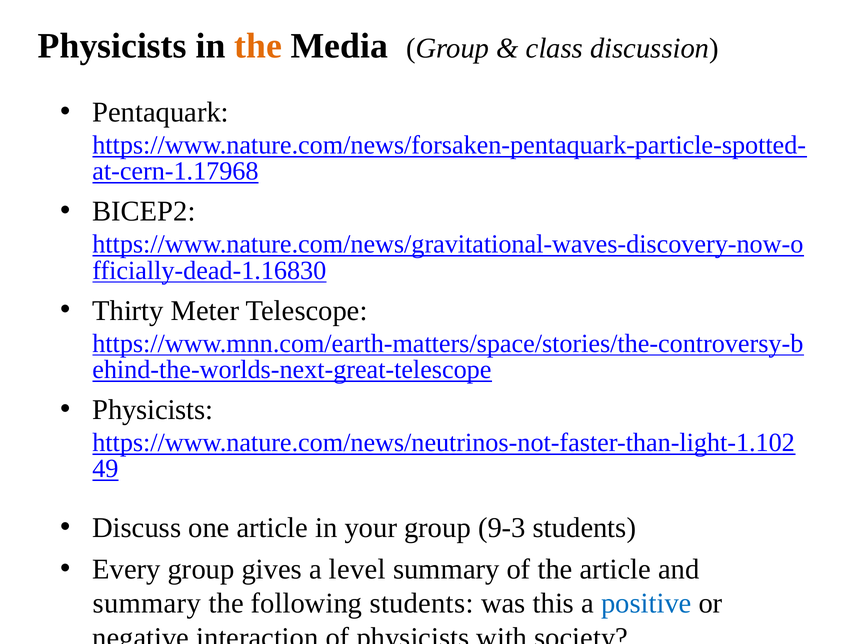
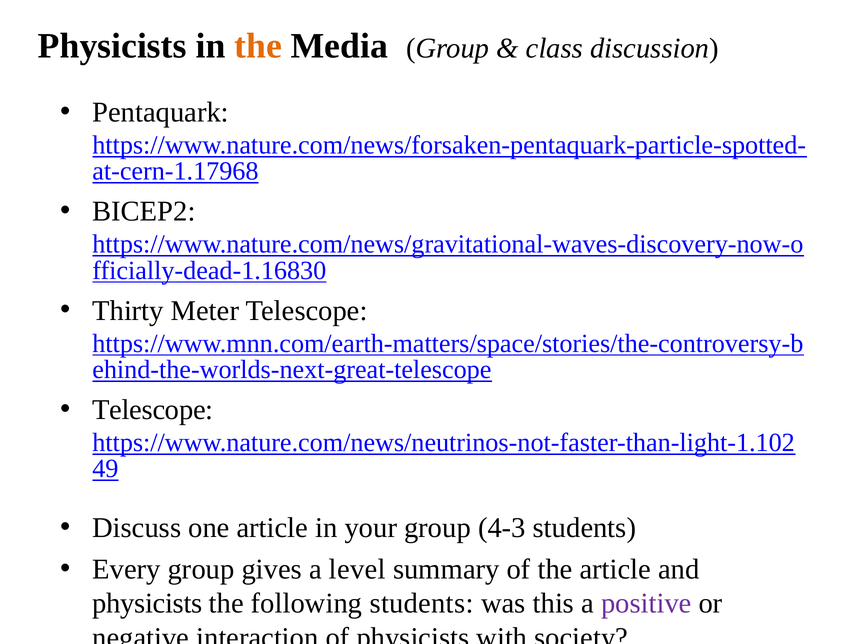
Physicists at (153, 410): Physicists -> Telescope
9-3: 9-3 -> 4-3
summary at (147, 603): summary -> physicists
positive colour: blue -> purple
